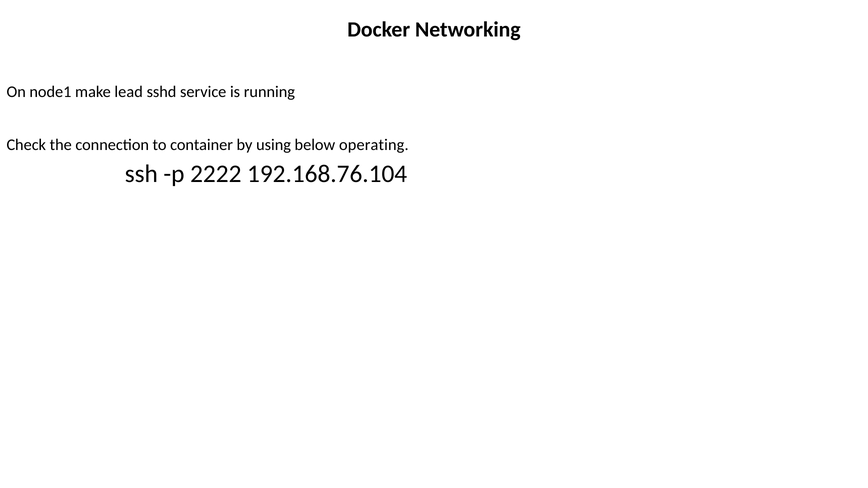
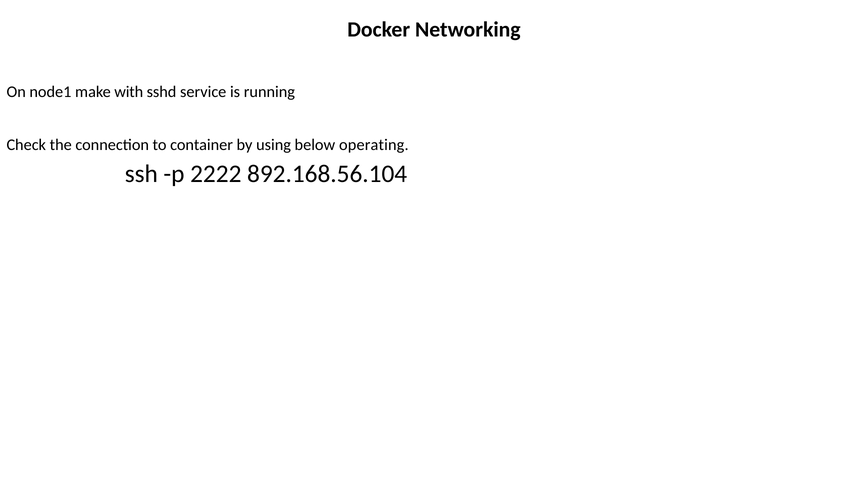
lead: lead -> with
192.168.76.104: 192.168.76.104 -> 892.168.56.104
